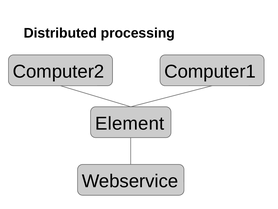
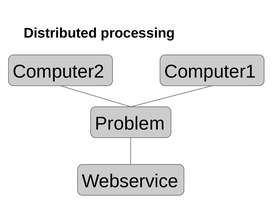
Element: Element -> Problem
